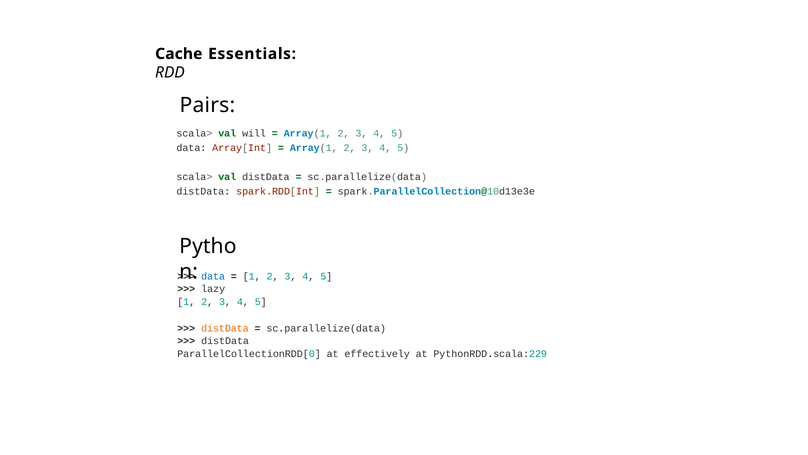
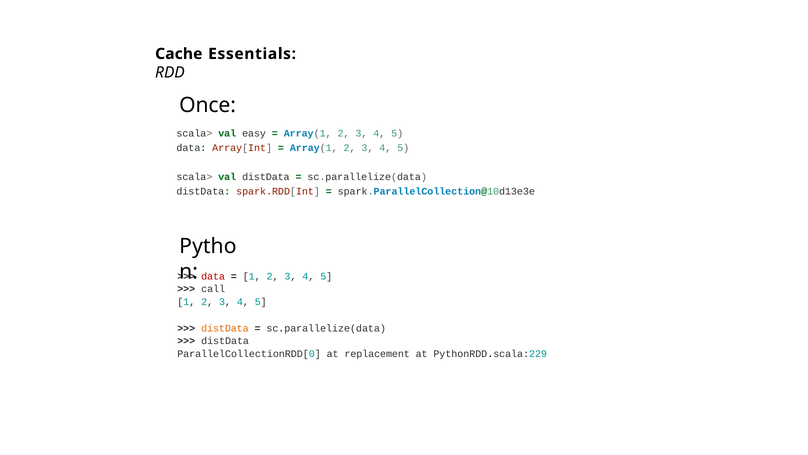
Pairs: Pairs -> Once
will: will -> easy
data at (213, 276) colour: blue -> red
lazy: lazy -> call
effectively: effectively -> replacement
